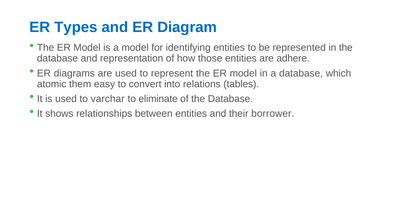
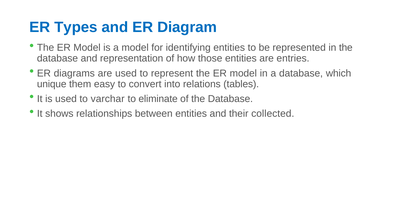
adhere: adhere -> entries
atomic: atomic -> unique
borrower: borrower -> collected
